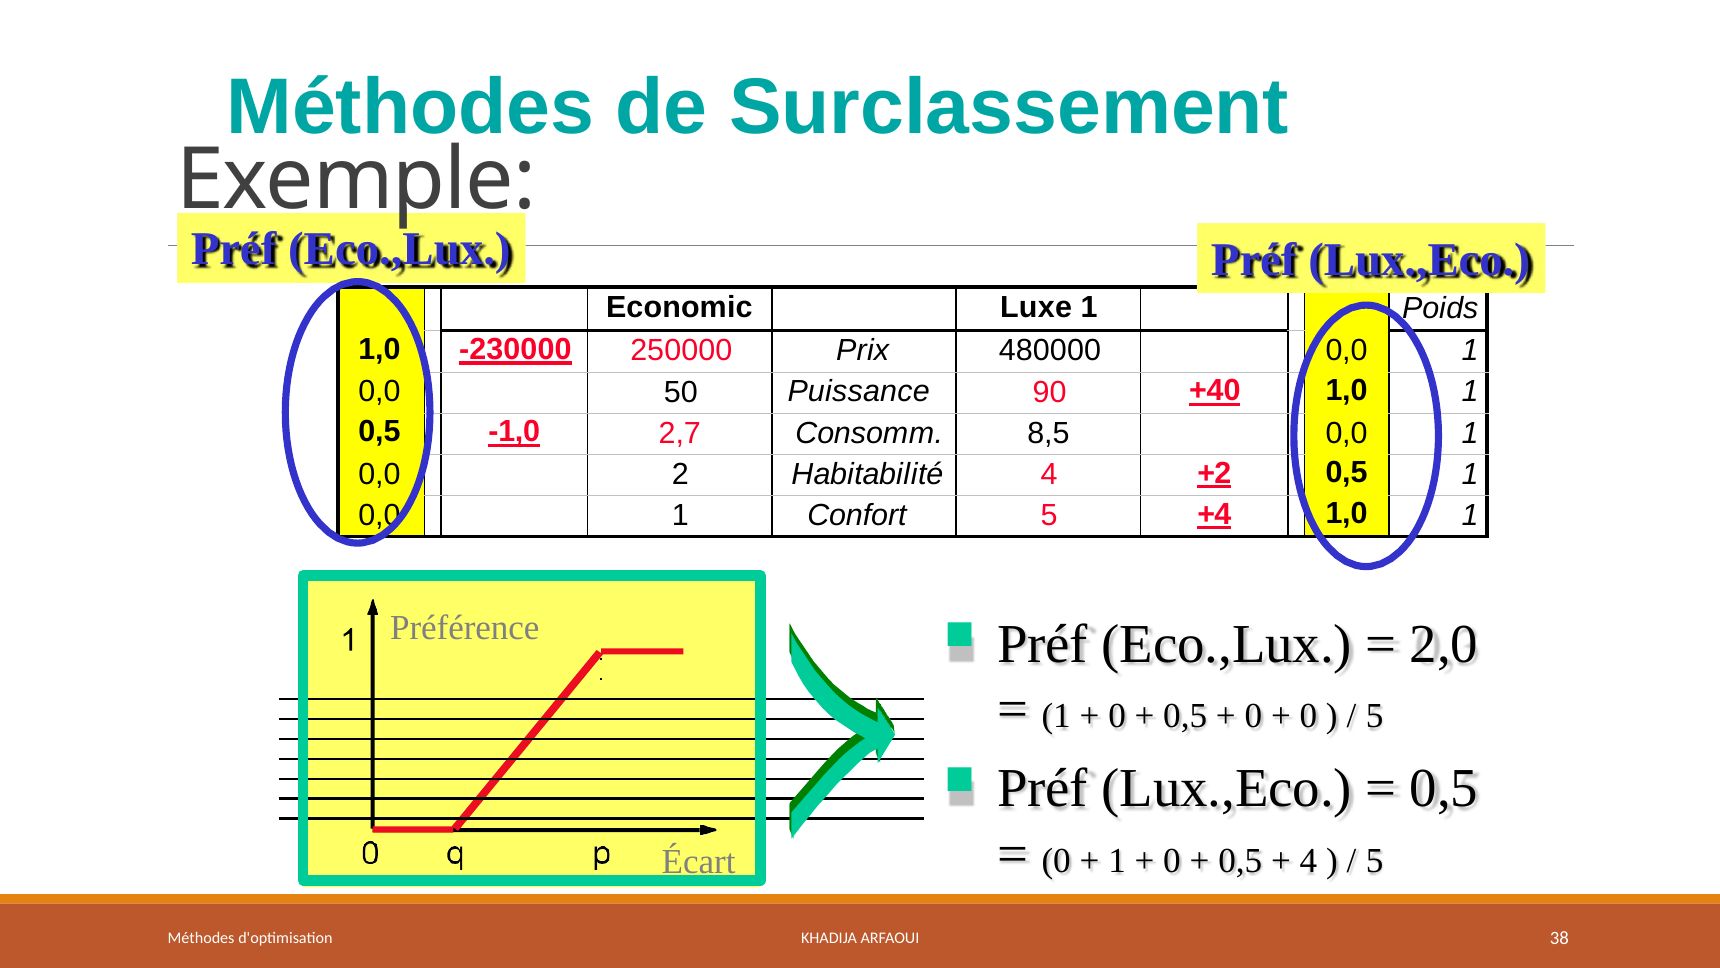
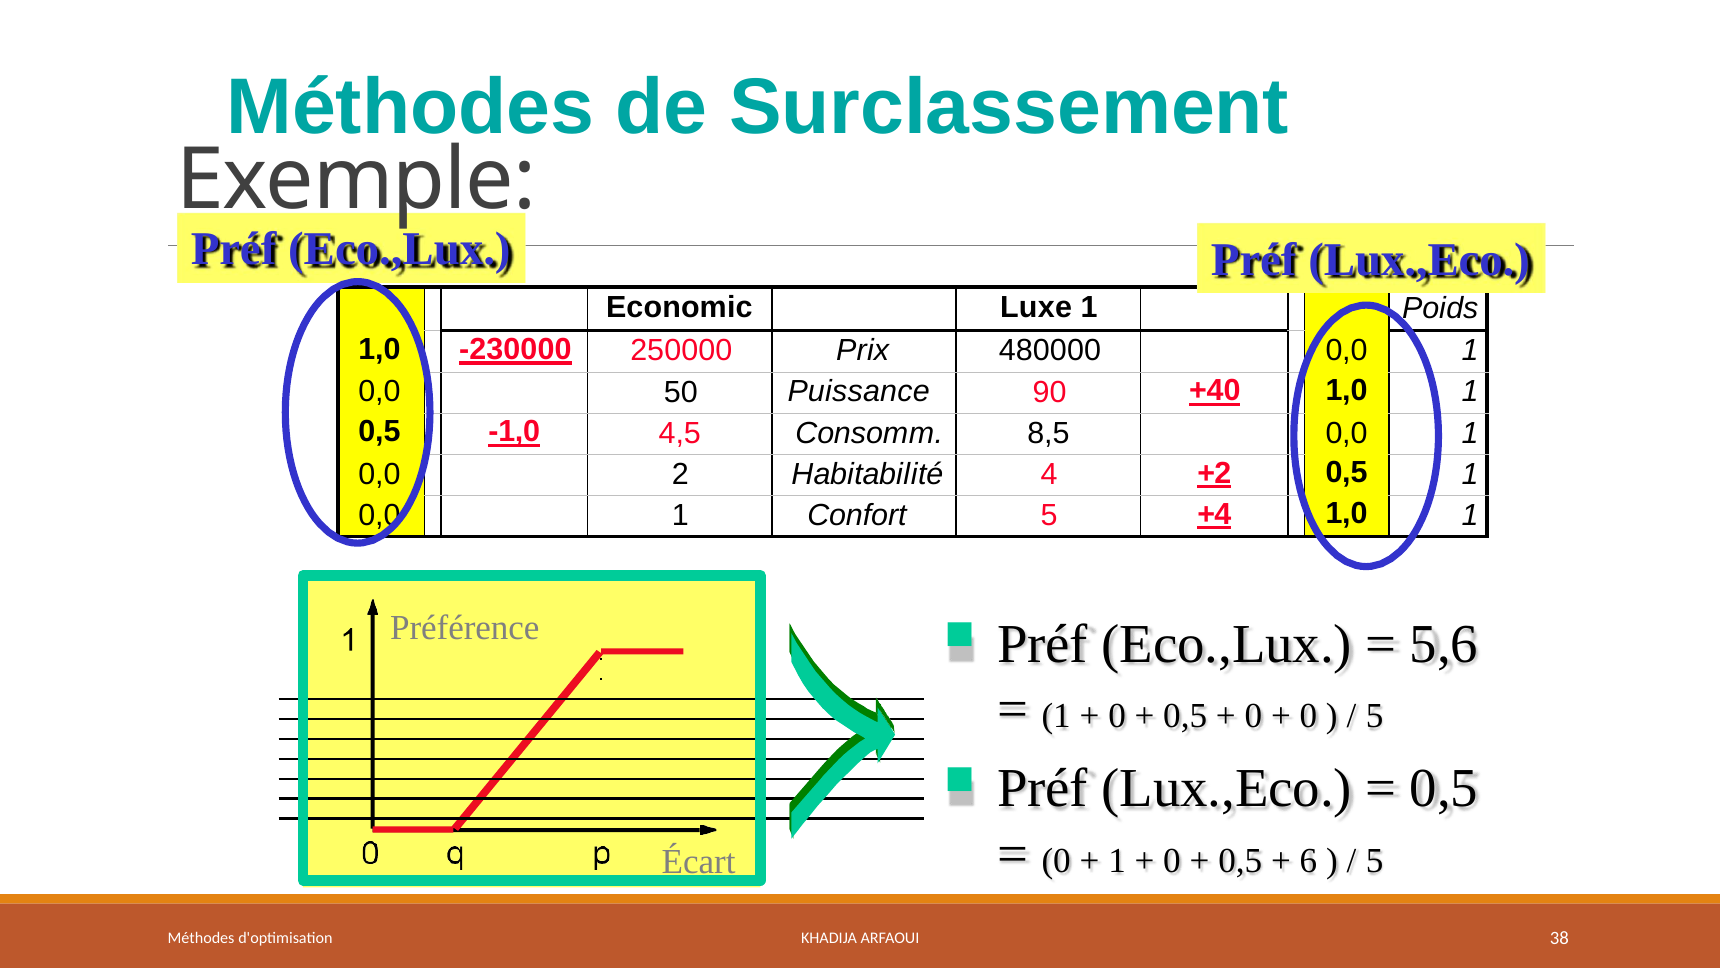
2,7: 2,7 -> 4,5
2,0: 2,0 -> 5,6
4 at (1308, 861): 4 -> 6
